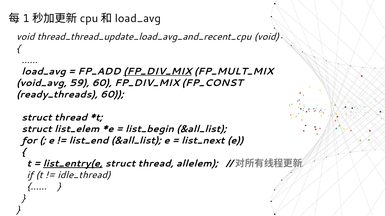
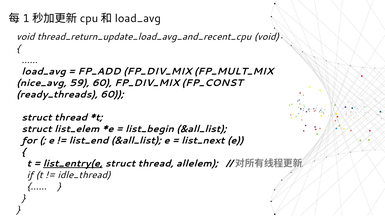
thread_thread_update_load_avg_and_recent_cpu: thread_thread_update_load_avg_and_recent_cpu -> thread_return_update_load_avg_and_recent_cpu
FP_DIV_MIX at (157, 72) underline: present -> none
void_avg: void_avg -> nice_avg
